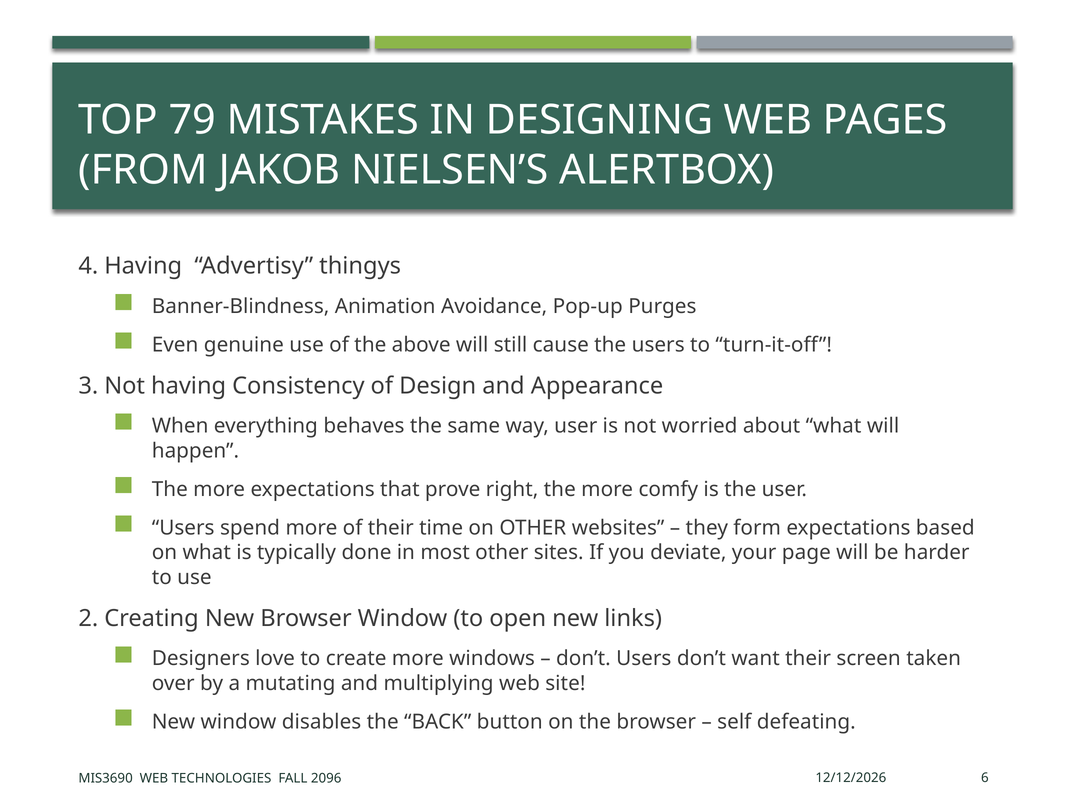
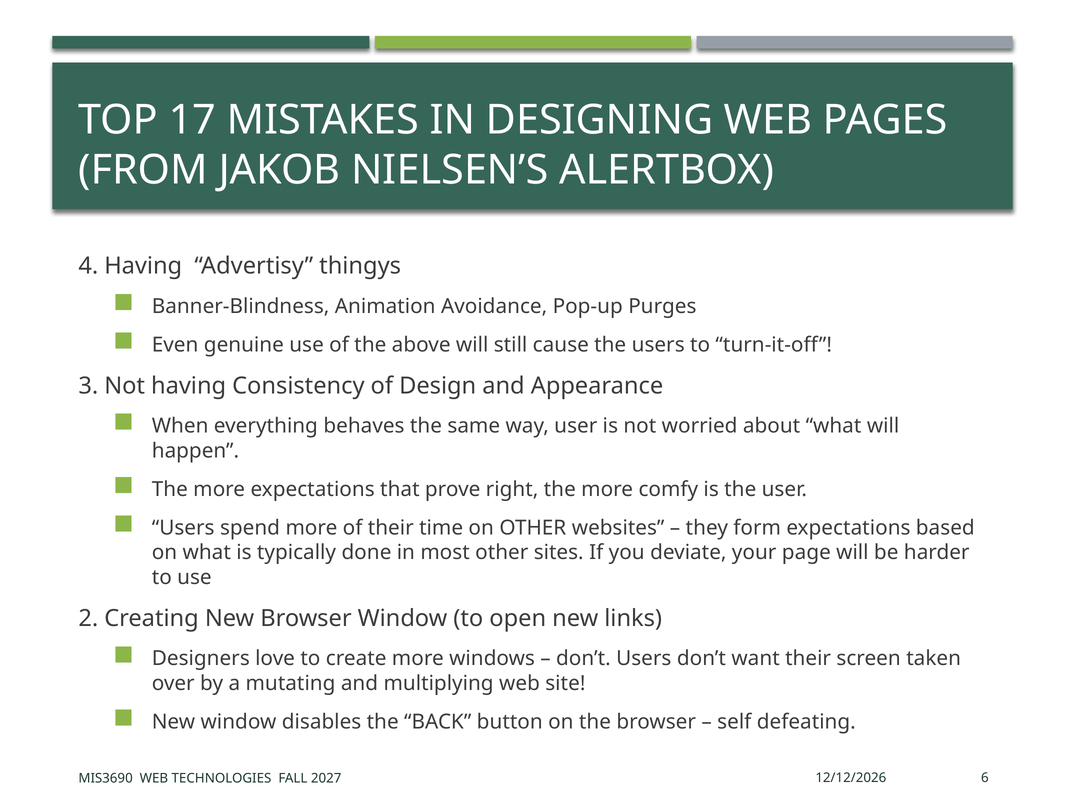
79: 79 -> 17
2096: 2096 -> 2027
